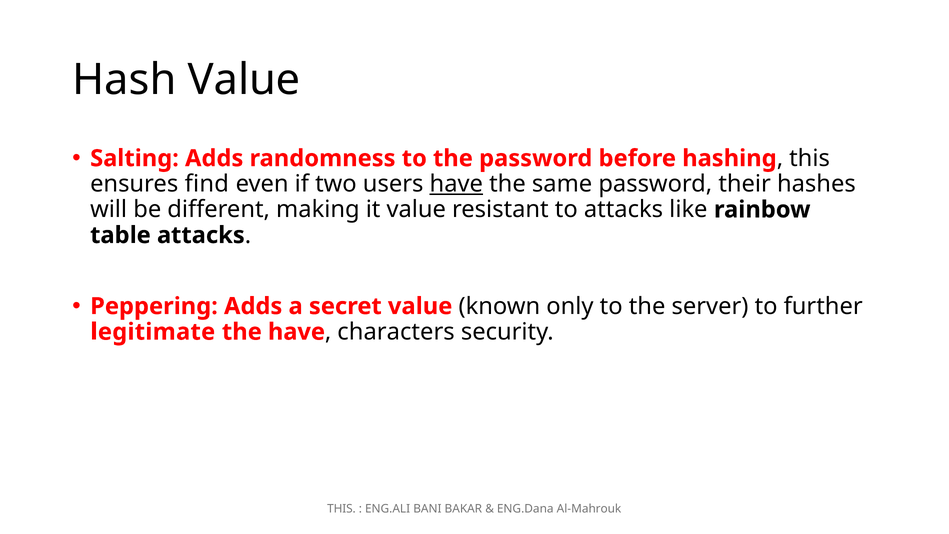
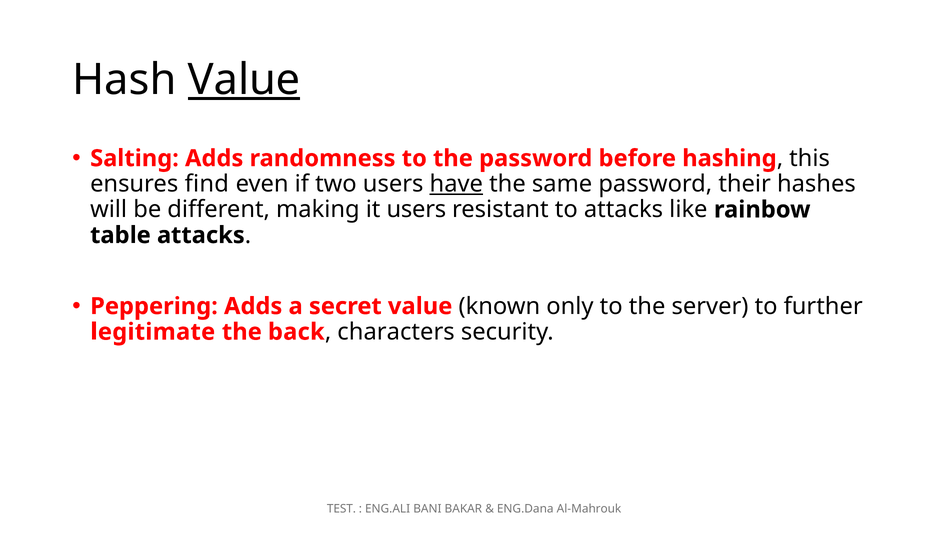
Value at (244, 80) underline: none -> present
it value: value -> users
the have: have -> back
THIS at (341, 509): THIS -> TEST
